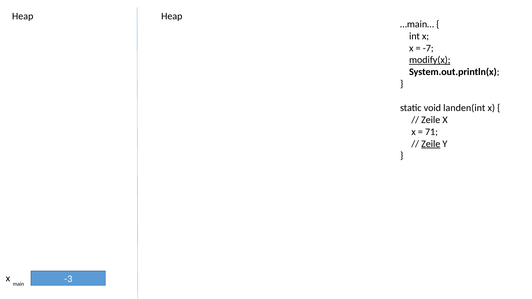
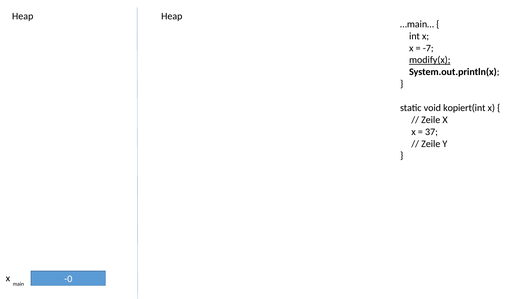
landen(int: landen(int -> kopiert(int
71: 71 -> 37
Zeile at (431, 144) underline: present -> none
-3: -3 -> -0
